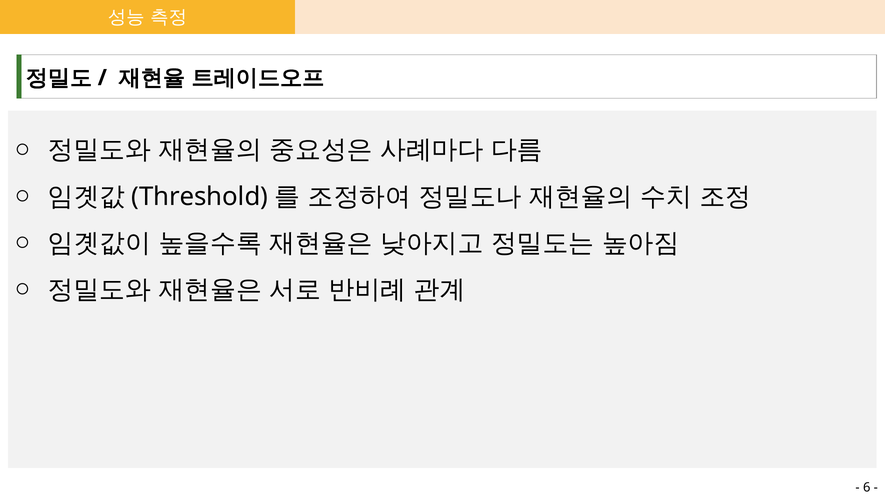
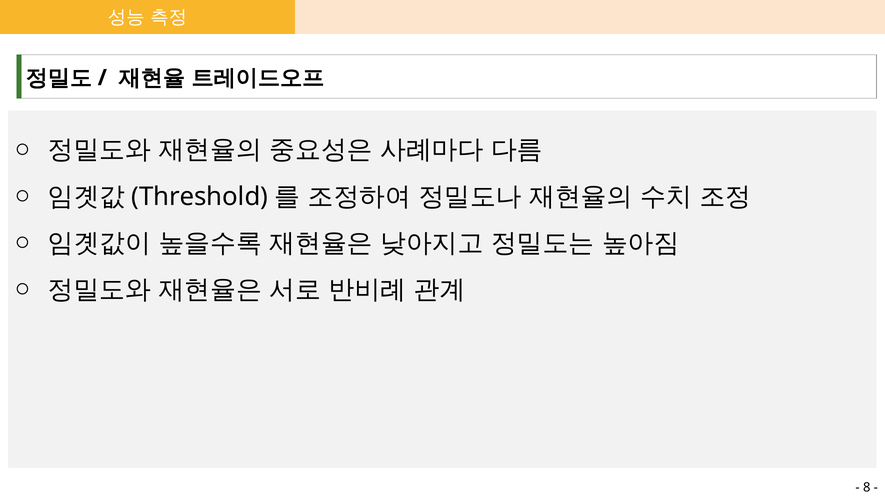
6: 6 -> 8
